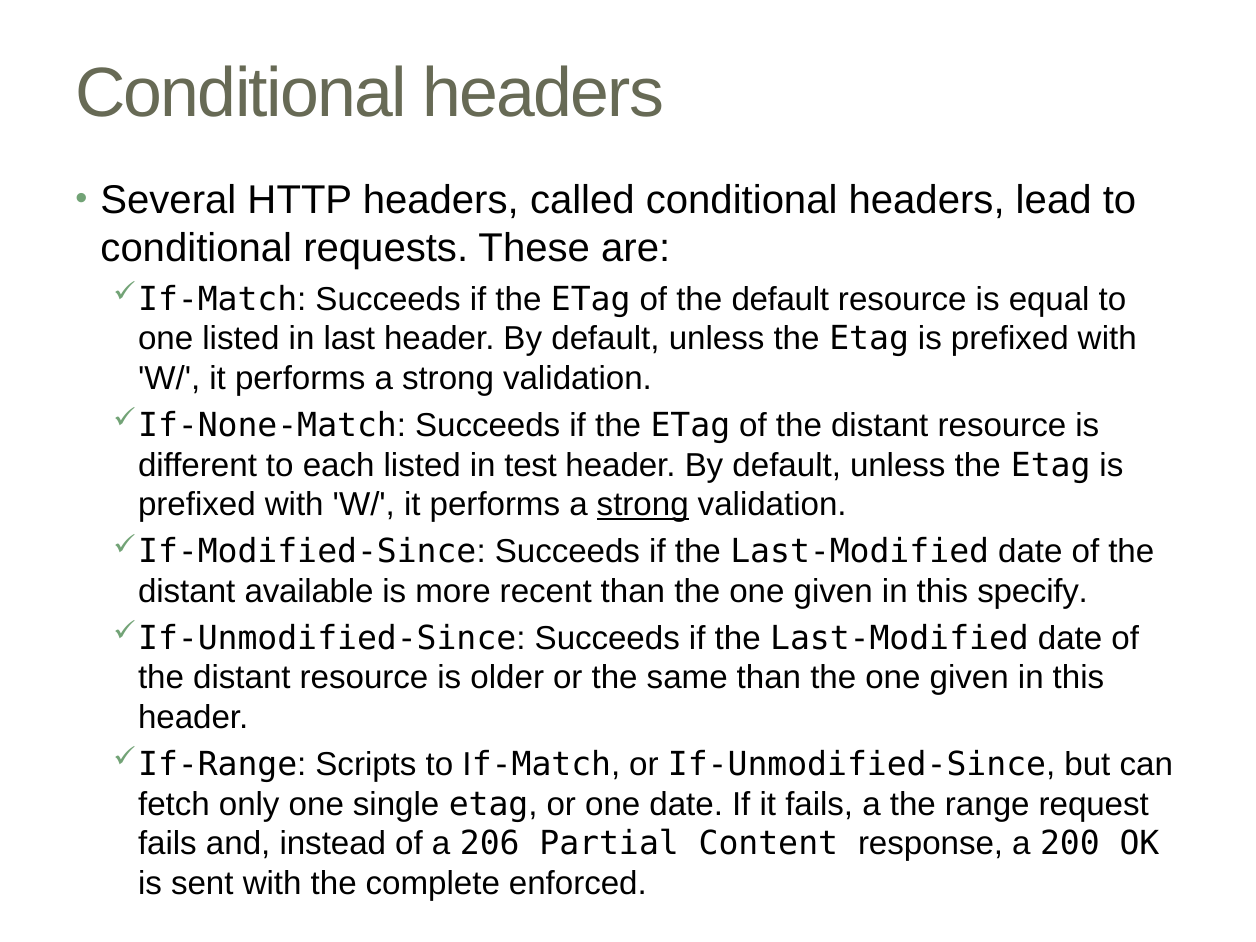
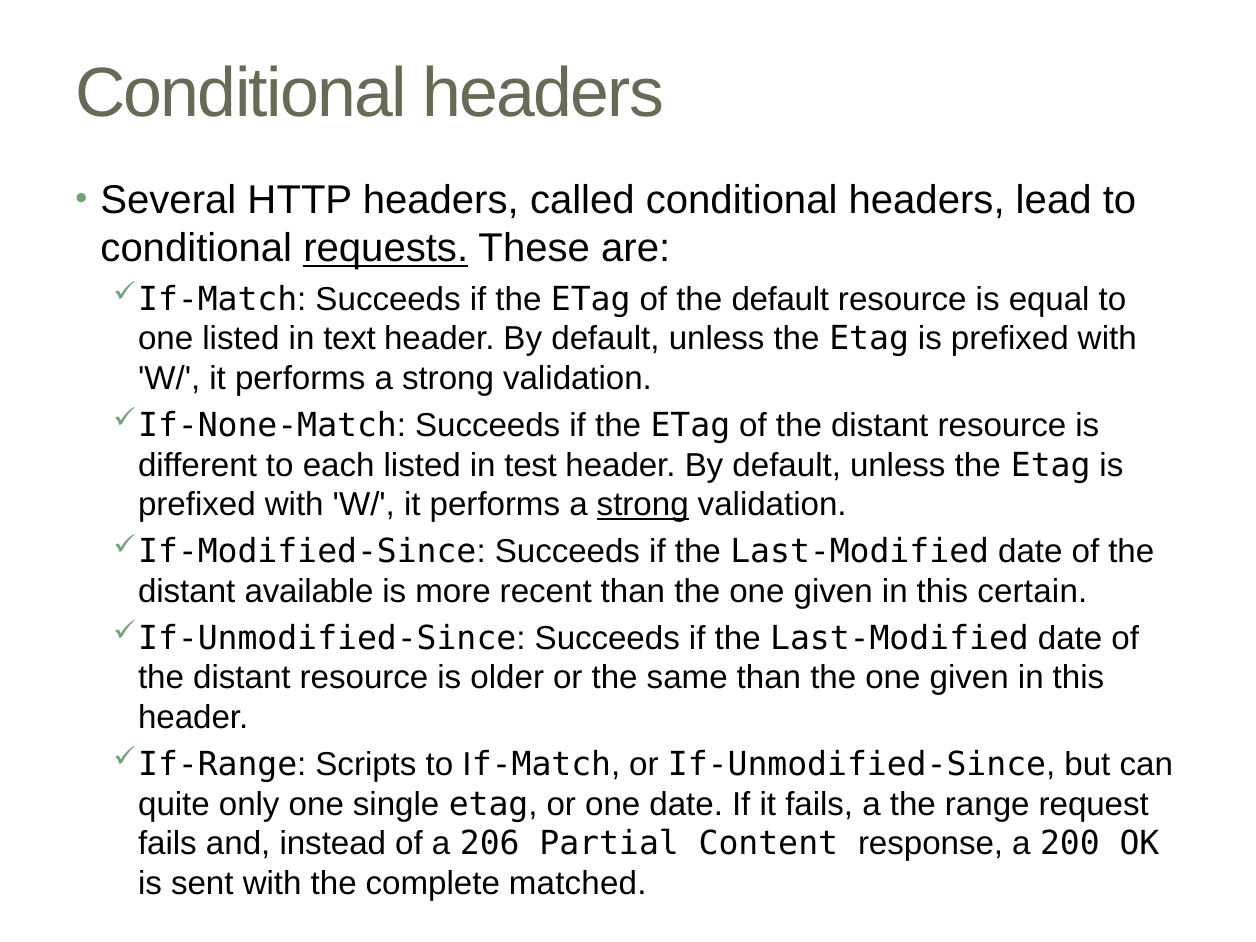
requests underline: none -> present
last: last -> text
specify: specify -> certain
fetch: fetch -> quite
enforced: enforced -> matched
